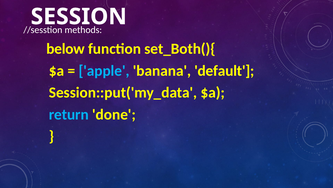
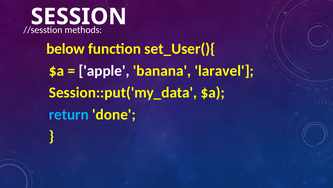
set_Both(){: set_Both(){ -> set_User(){
apple colour: light blue -> white
default: default -> laravel
